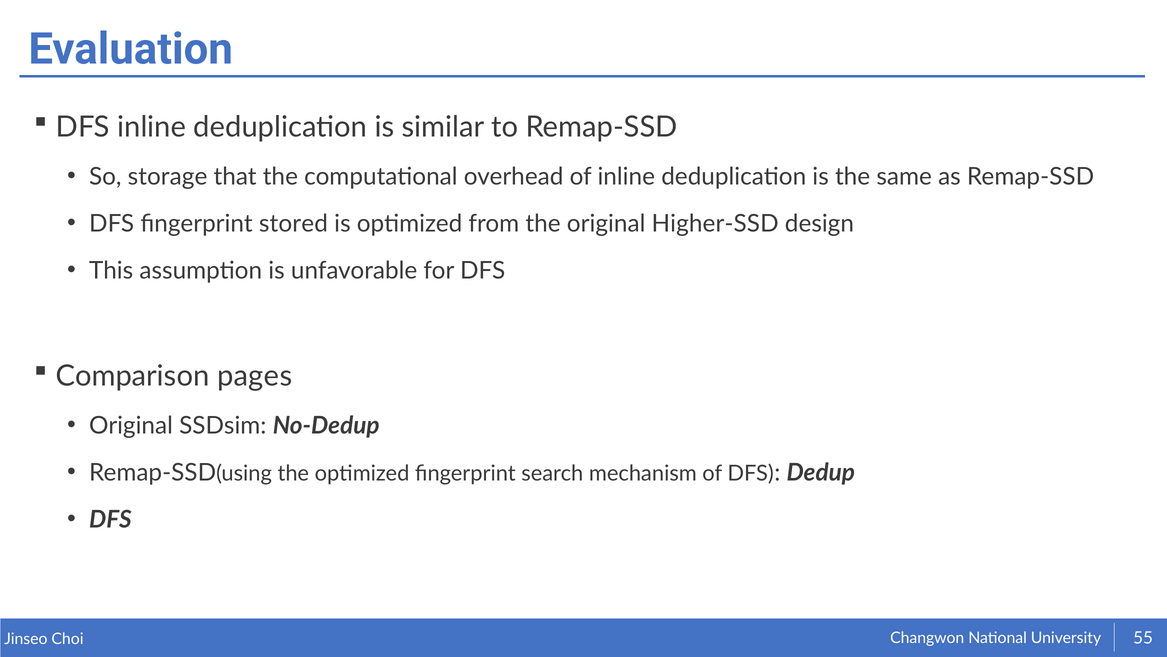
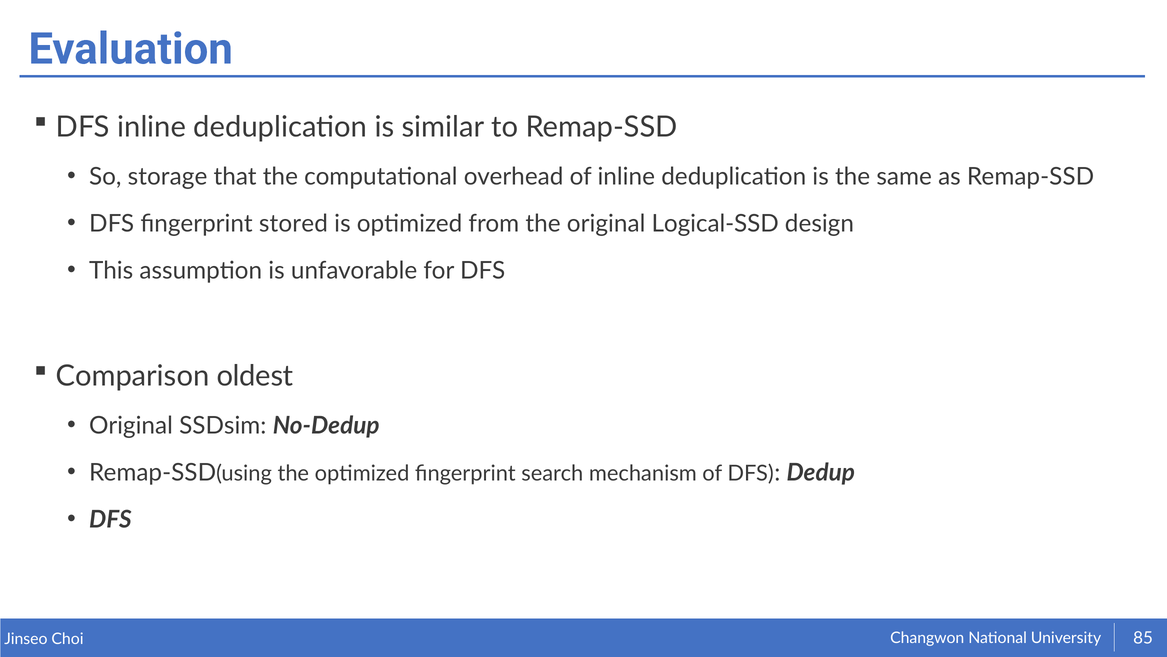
Higher-SSD: Higher-SSD -> Logical-SSD
pages: pages -> oldest
55: 55 -> 85
